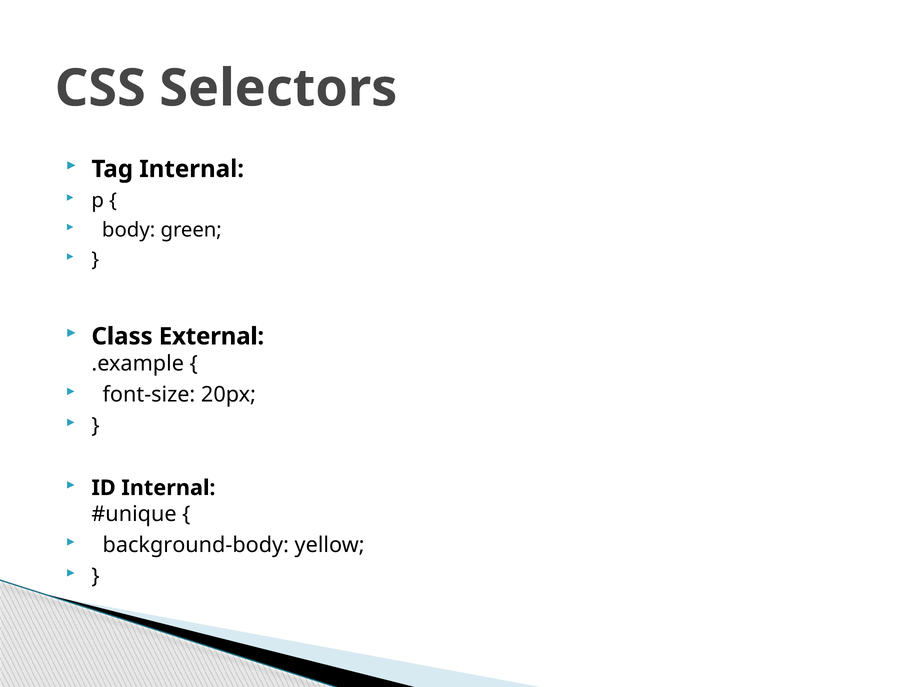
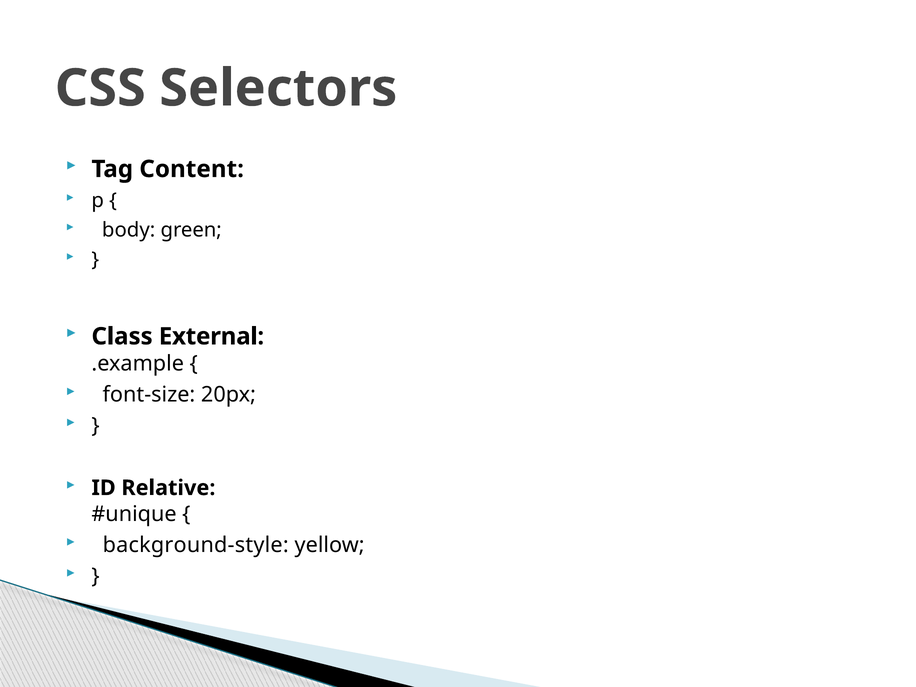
Tag Internal: Internal -> Content
ID Internal: Internal -> Relative
background-body: background-body -> background-style
